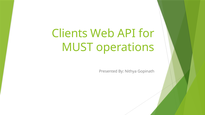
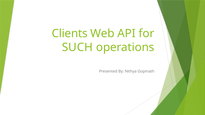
MUST: MUST -> SUCH
